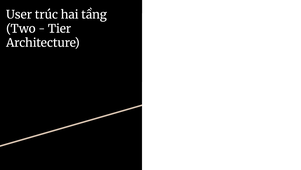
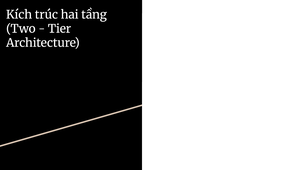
User: User -> Kích
